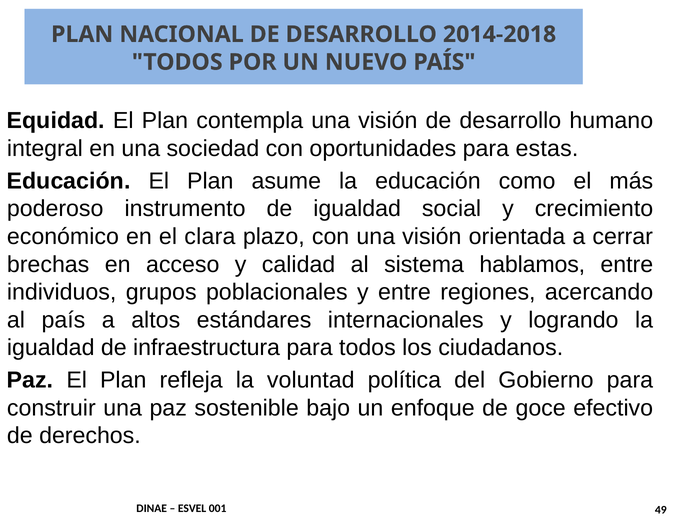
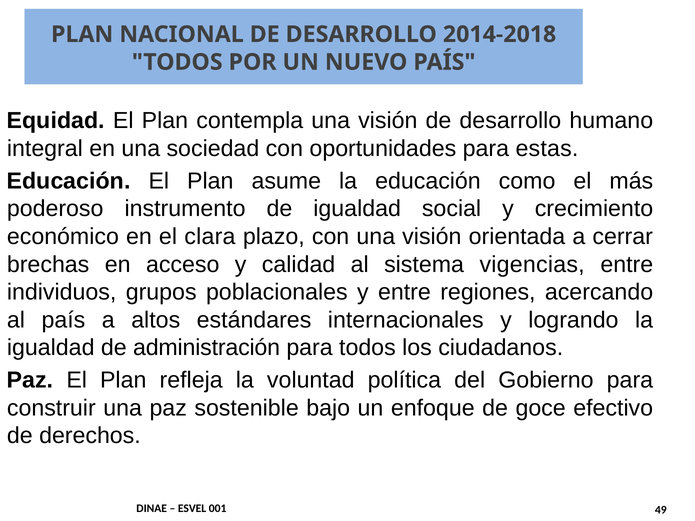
hablamos: hablamos -> vigencias
infraestructura: infraestructura -> administración
